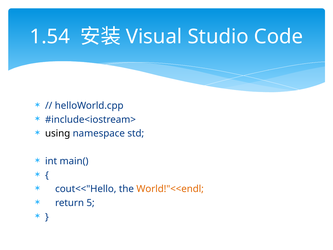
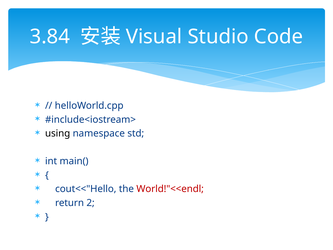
1.54: 1.54 -> 3.84
World!"<<endl colour: orange -> red
5: 5 -> 2
